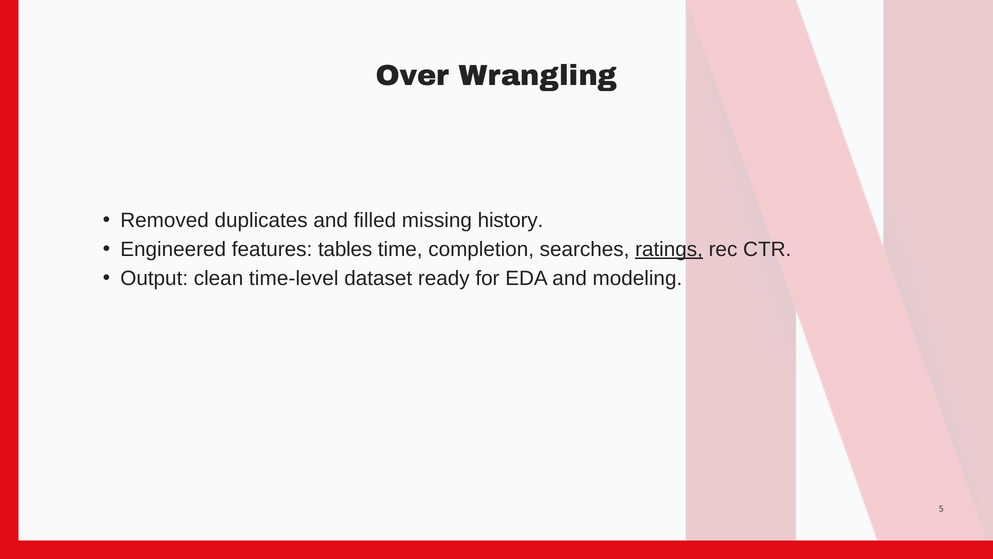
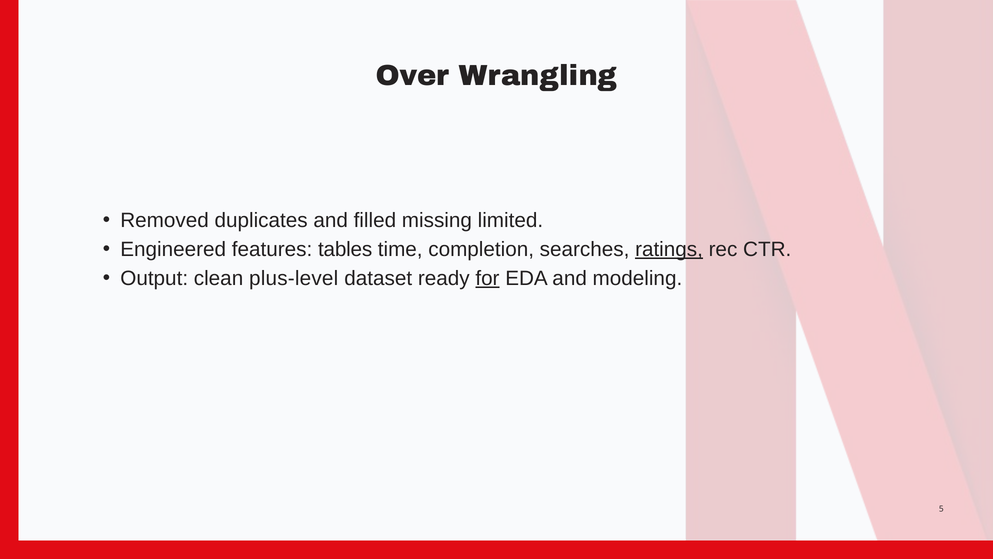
history: history -> limited
time-level: time-level -> plus-level
for underline: none -> present
